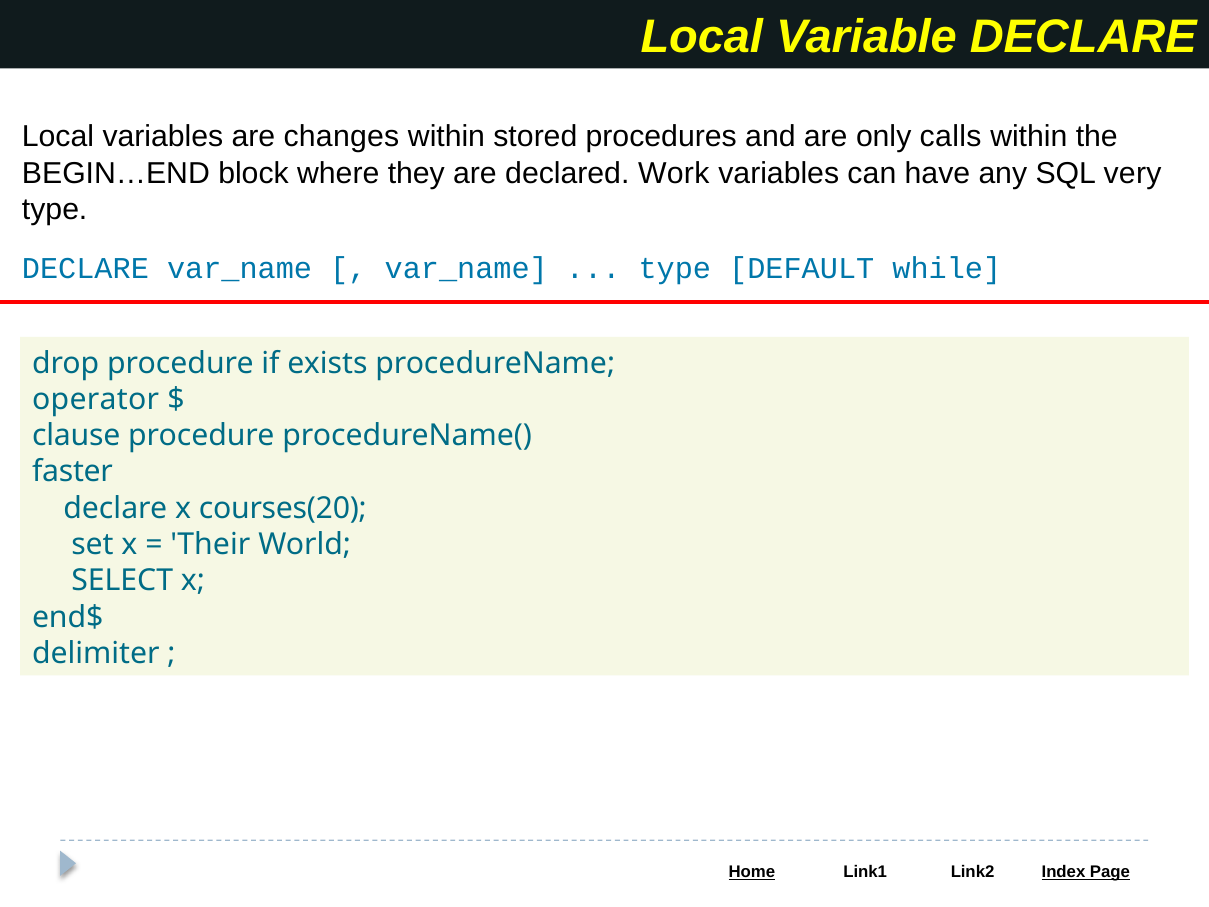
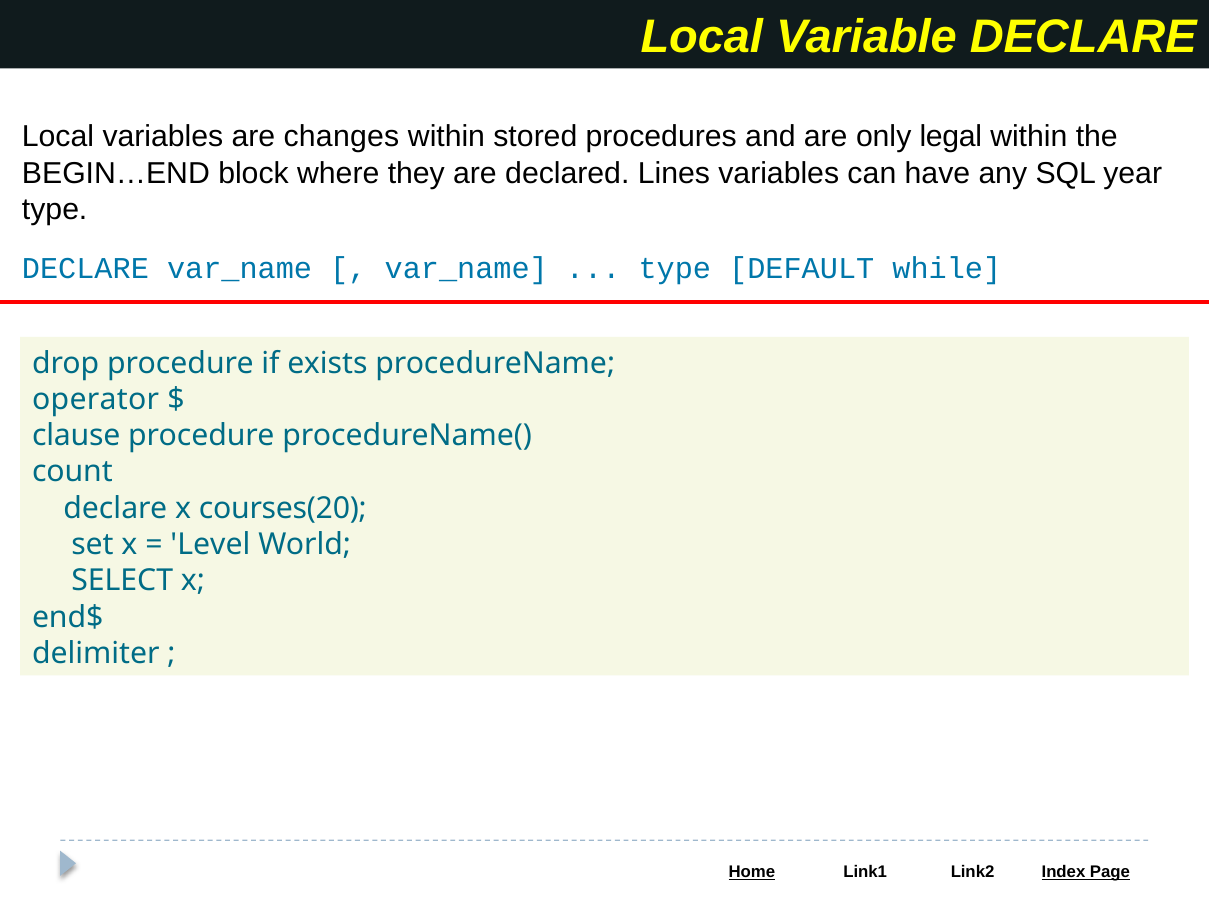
calls: calls -> legal
Work: Work -> Lines
very: very -> year
faster: faster -> count
Their: Their -> Level
